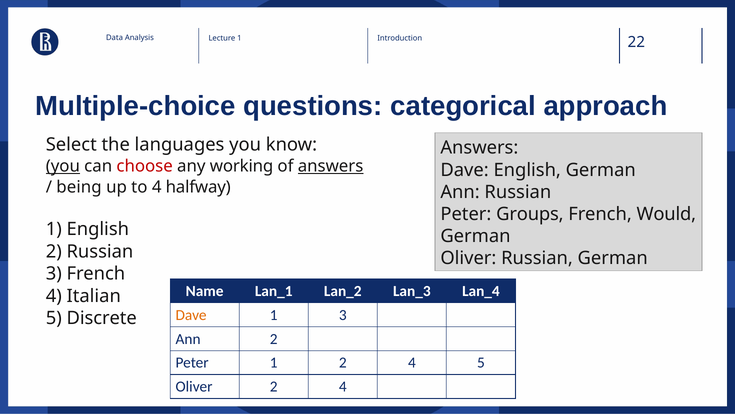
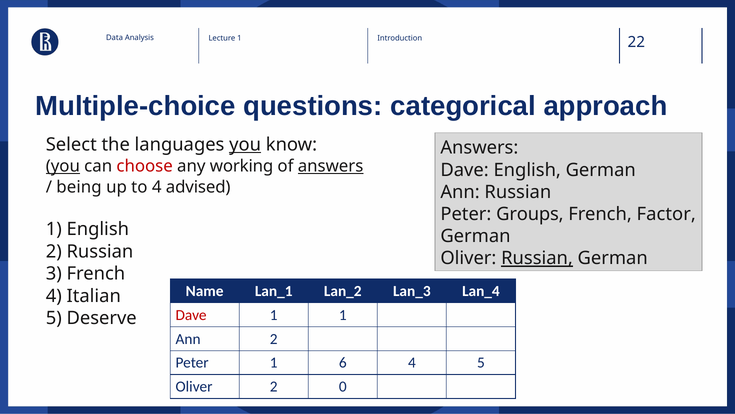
you at (245, 144) underline: none -> present
halfway: halfway -> advised
Would: Would -> Factor
Russian at (537, 258) underline: none -> present
Dave at (191, 315) colour: orange -> red
1 3: 3 -> 1
Discrete: Discrete -> Deserve
1 2: 2 -> 6
Oliver 2 4: 4 -> 0
